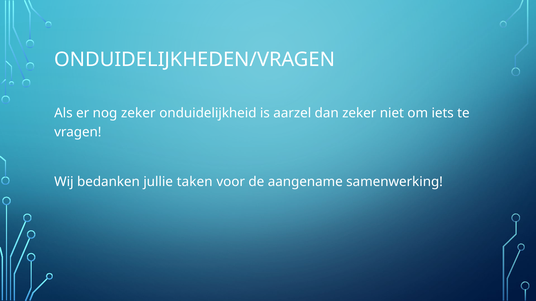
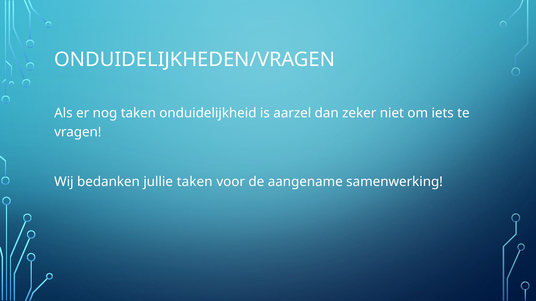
nog zeker: zeker -> taken
